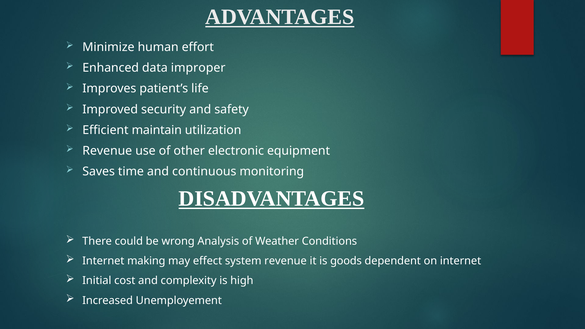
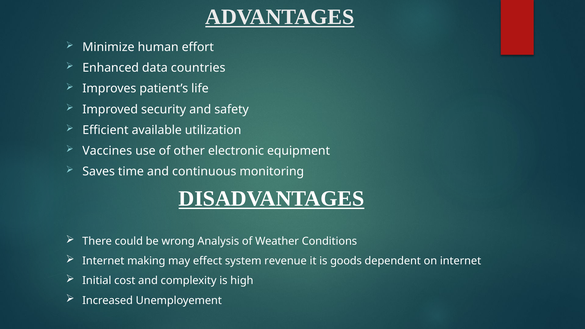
improper: improper -> countries
maintain: maintain -> available
Revenue at (107, 151): Revenue -> Vaccines
